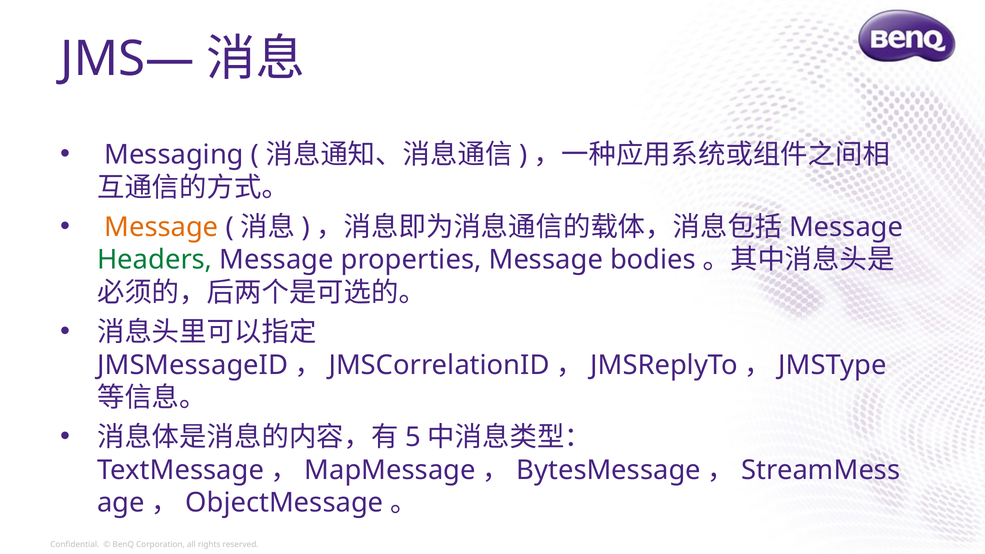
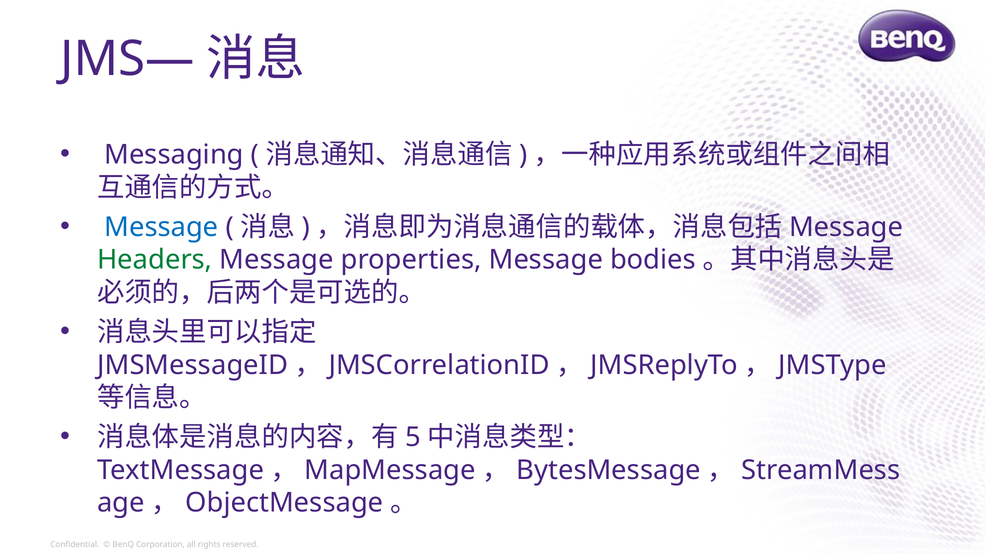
Message at (161, 227) colour: orange -> blue
